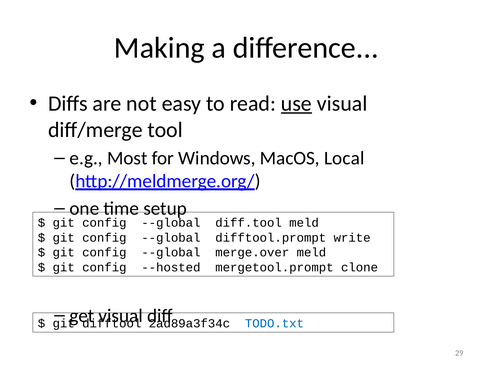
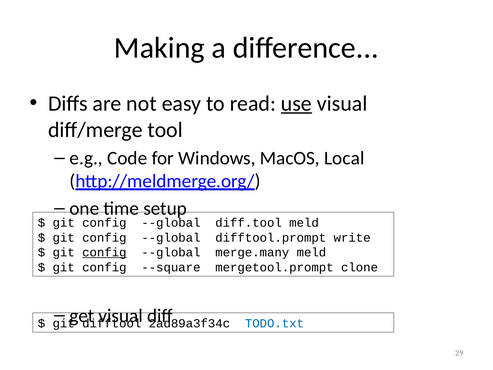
Most: Most -> Code
config at (104, 252) underline: none -> present
merge.over: merge.over -> merge.many
--hosted: --hosted -> --square
